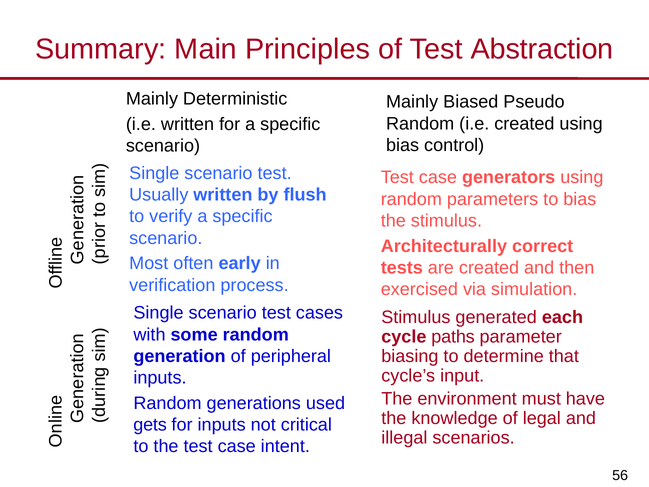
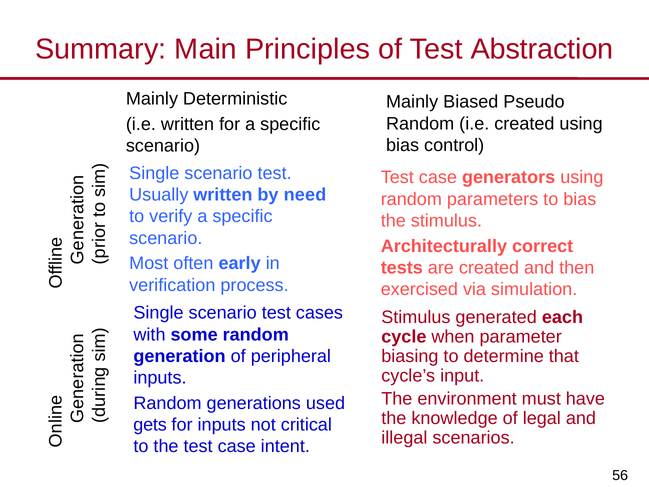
flush: flush -> need
paths: paths -> when
